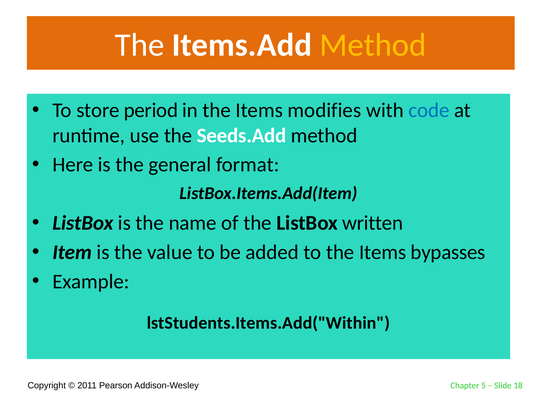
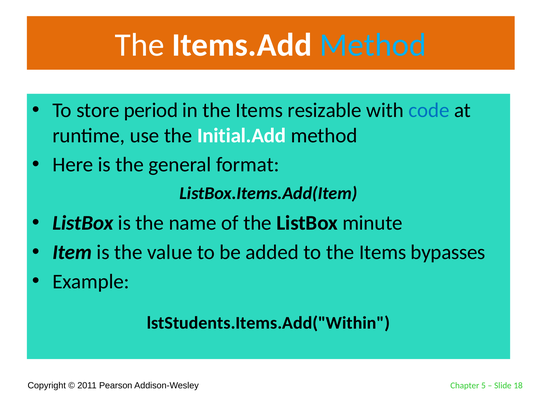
Method at (373, 45) colour: yellow -> light blue
modifies: modifies -> resizable
Seeds.Add: Seeds.Add -> Initial.Add
written: written -> minute
